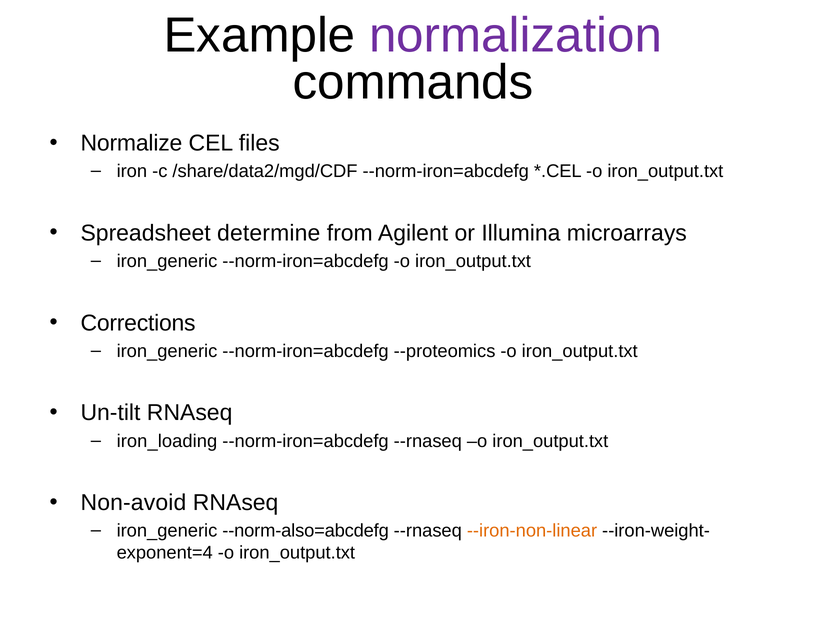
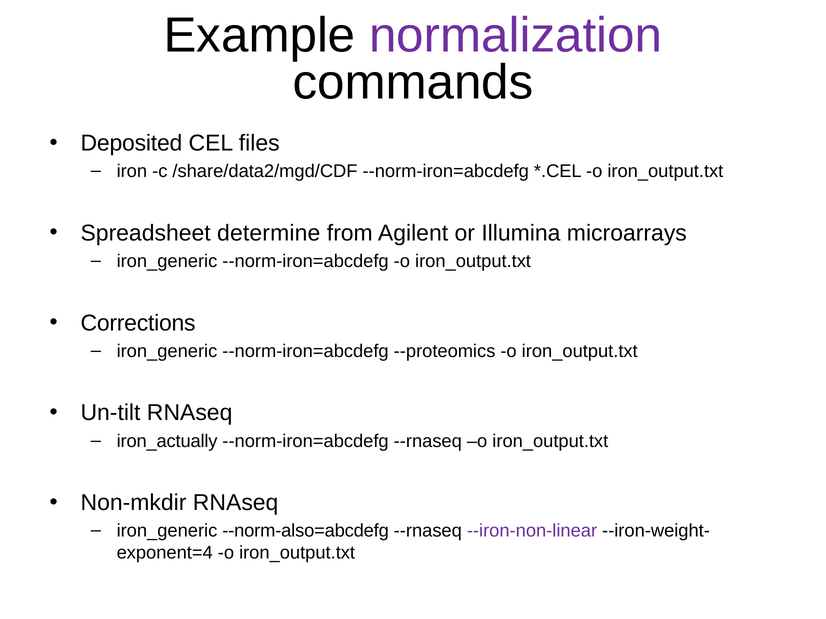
Normalize: Normalize -> Deposited
iron_loading: iron_loading -> iron_actually
Non-avoid: Non-avoid -> Non-mkdir
--iron-non-linear colour: orange -> purple
